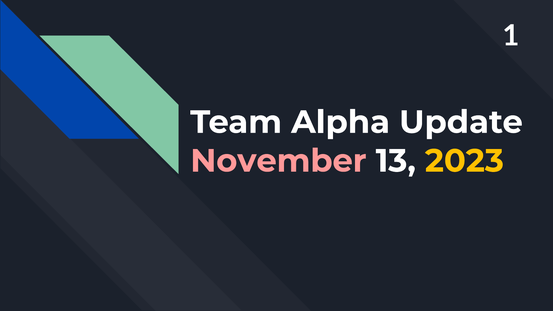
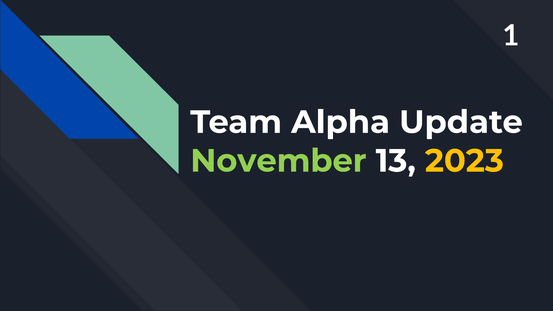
November colour: pink -> light green
